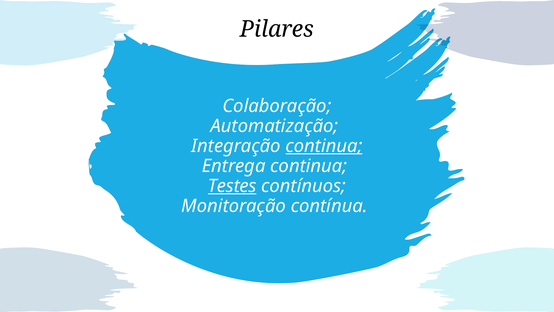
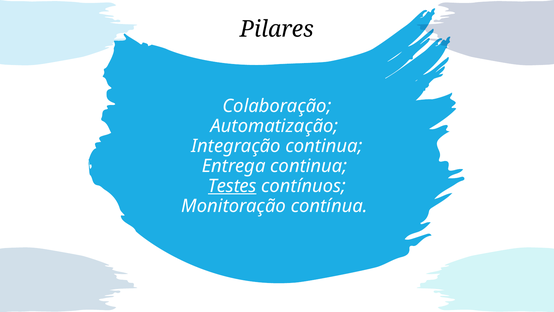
continua at (324, 146) underline: present -> none
